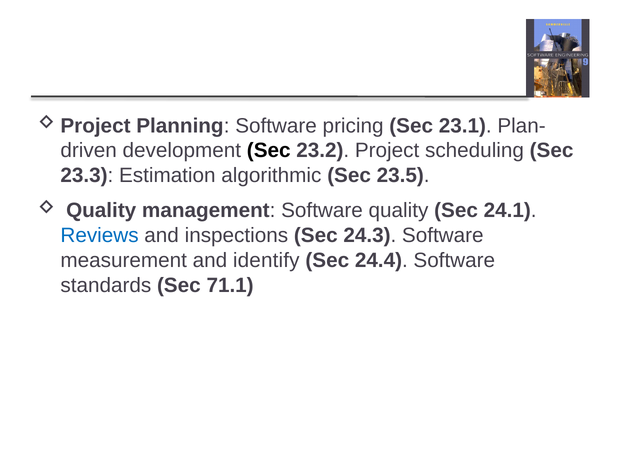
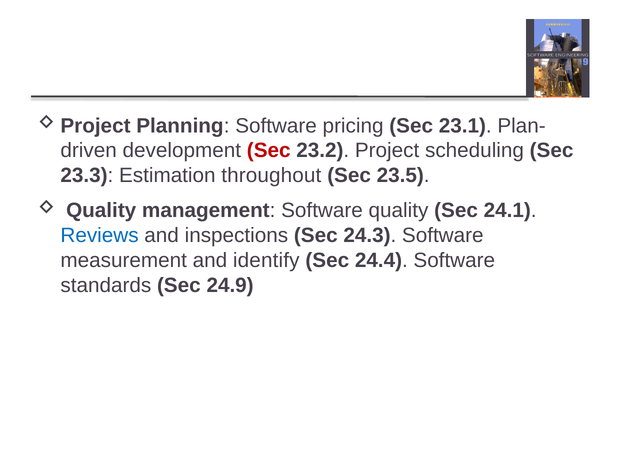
Sec at (269, 150) colour: black -> red
algorithmic: algorithmic -> throughout
71.1: 71.1 -> 24.9
